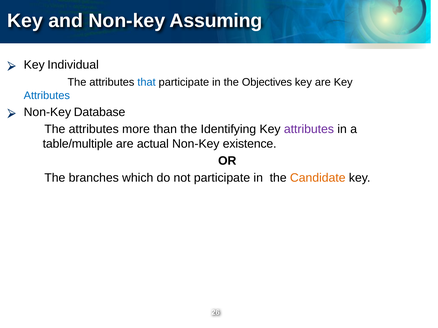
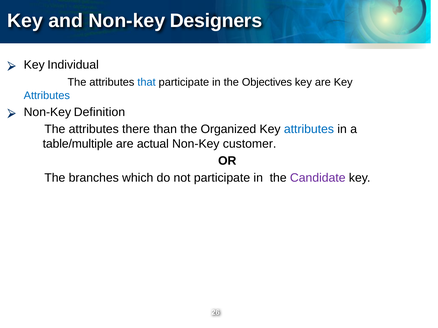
Assuming: Assuming -> Designers
Database: Database -> Definition
more: more -> there
Identifying: Identifying -> Organized
attributes at (309, 129) colour: purple -> blue
existence: existence -> customer
Candidate colour: orange -> purple
